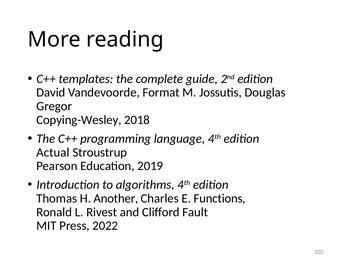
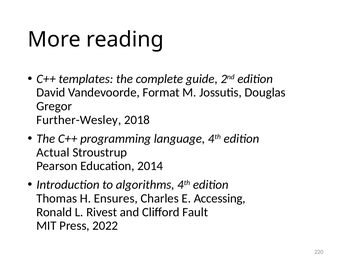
Copying-Wesley: Copying-Wesley -> Further-Wesley
2019: 2019 -> 2014
Another: Another -> Ensures
Functions: Functions -> Accessing
